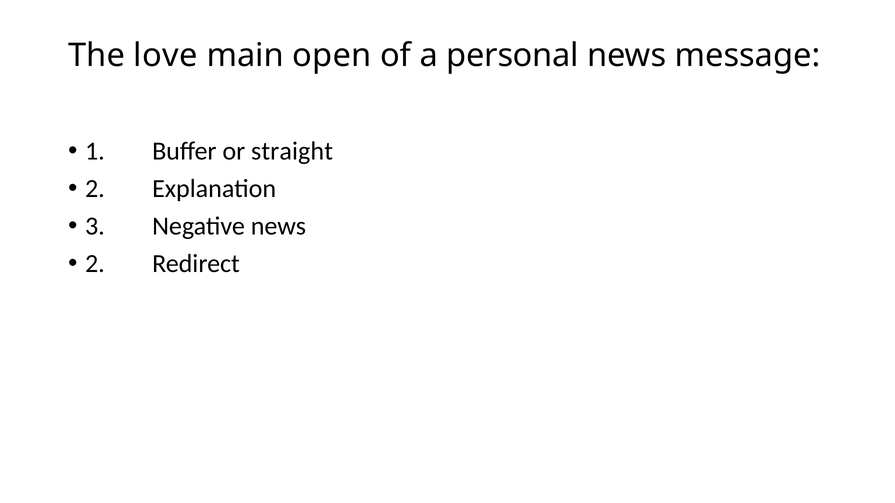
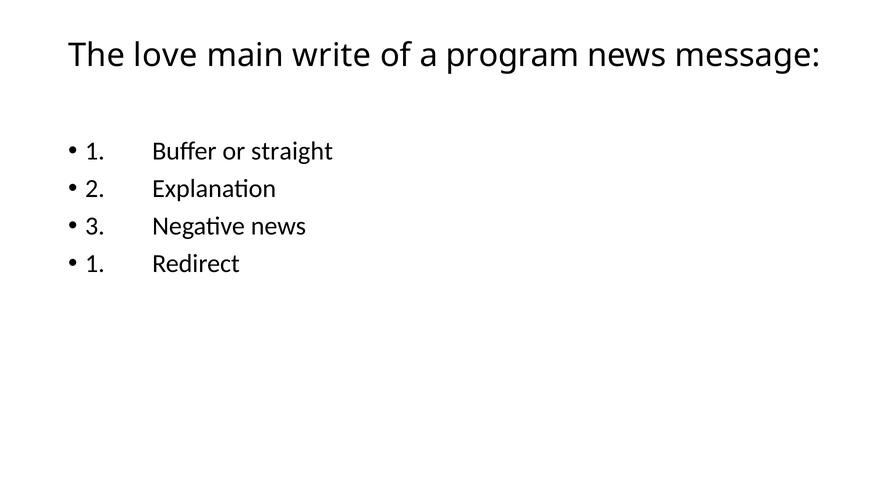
open: open -> write
personal: personal -> program
2 at (95, 264): 2 -> 1
